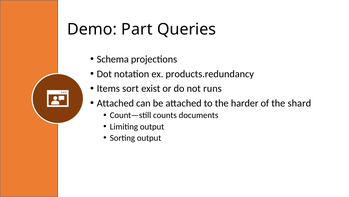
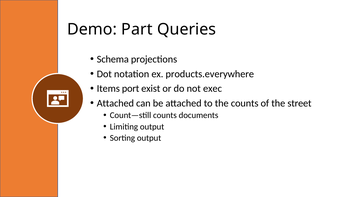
products.redundancy: products.redundancy -> products.everywhere
sort: sort -> port
runs: runs -> exec
the harder: harder -> counts
shard: shard -> street
